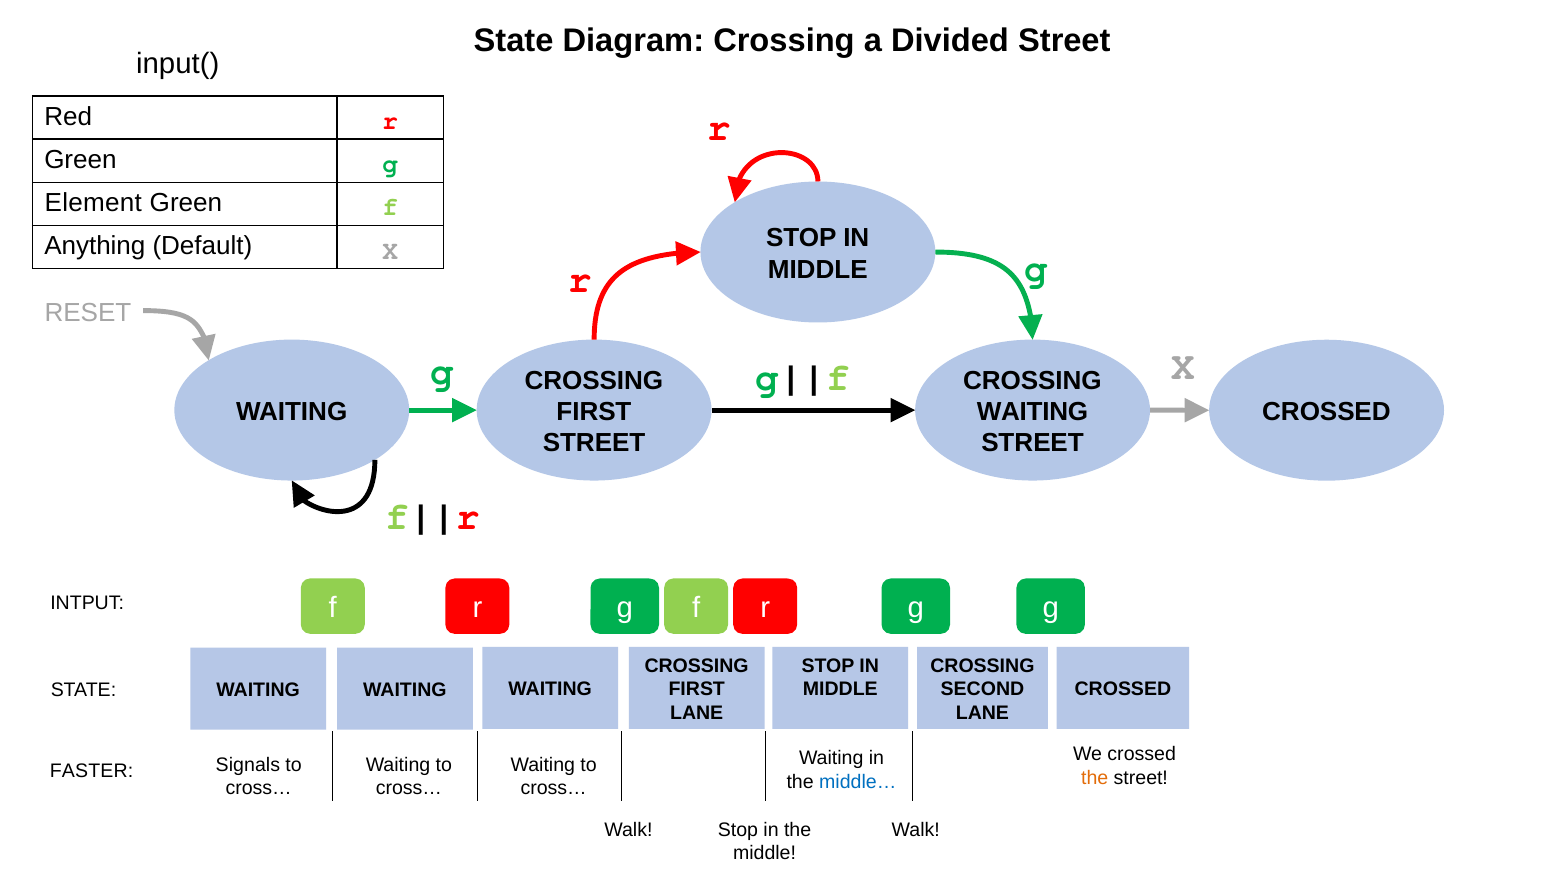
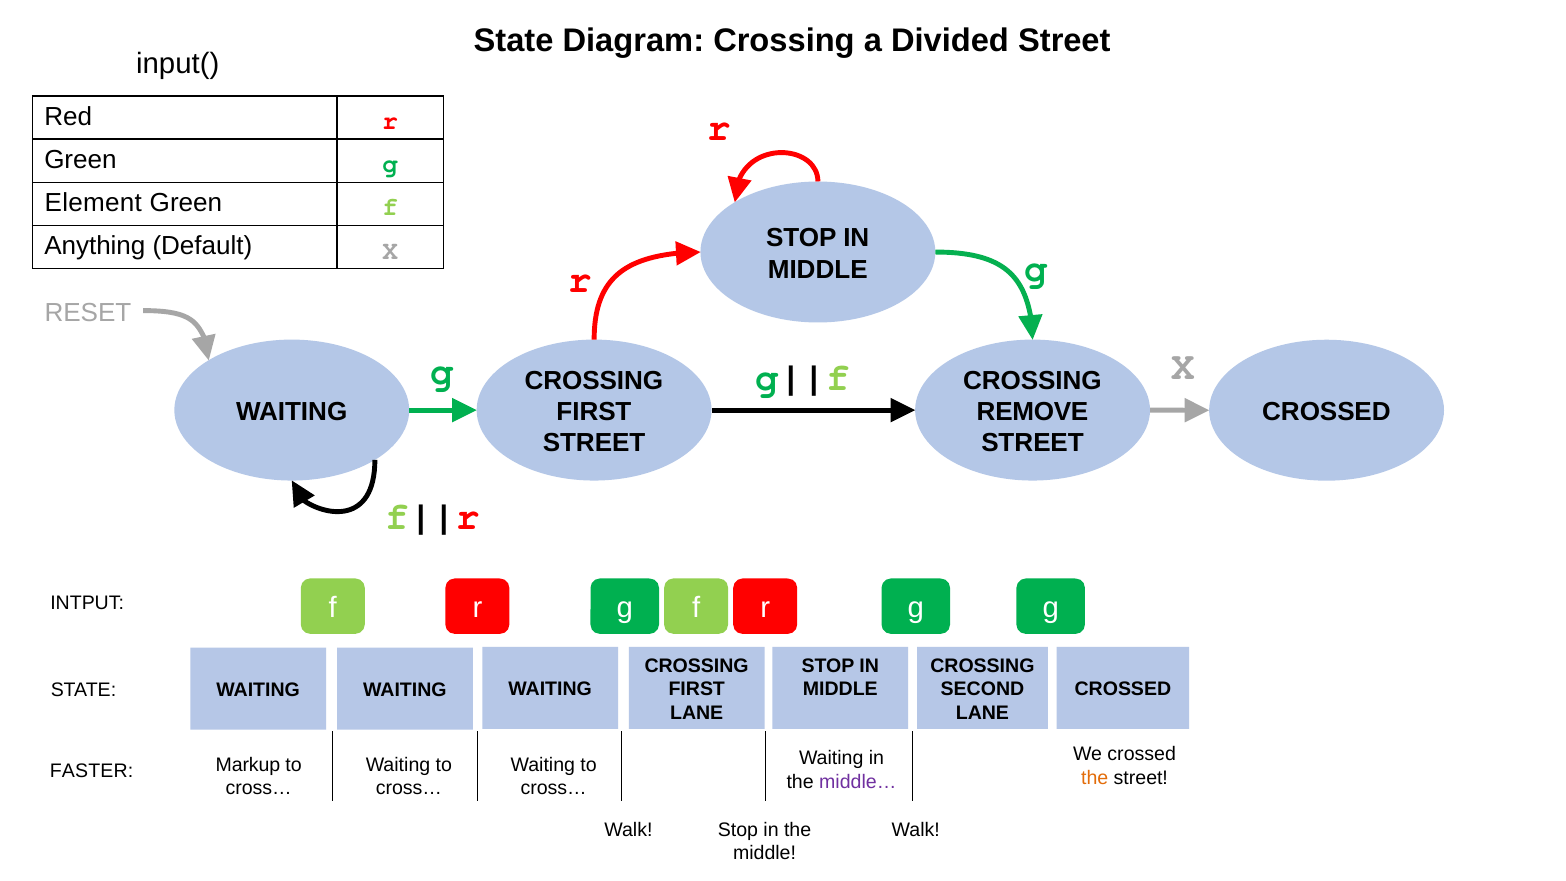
WAITING at (1032, 412): WAITING -> REMOVE
Signals: Signals -> Markup
middle… colour: blue -> purple
